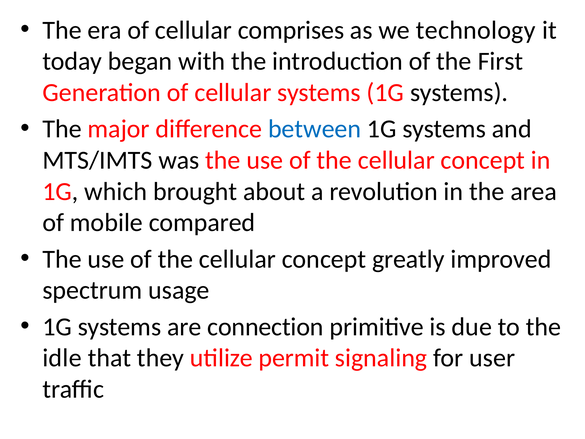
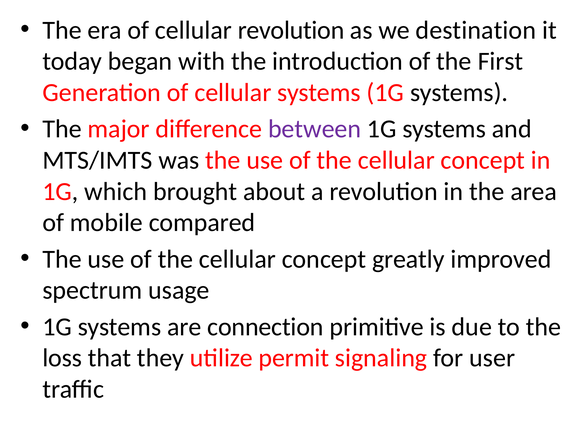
cellular comprises: comprises -> revolution
technology: technology -> destination
between colour: blue -> purple
idle: idle -> loss
